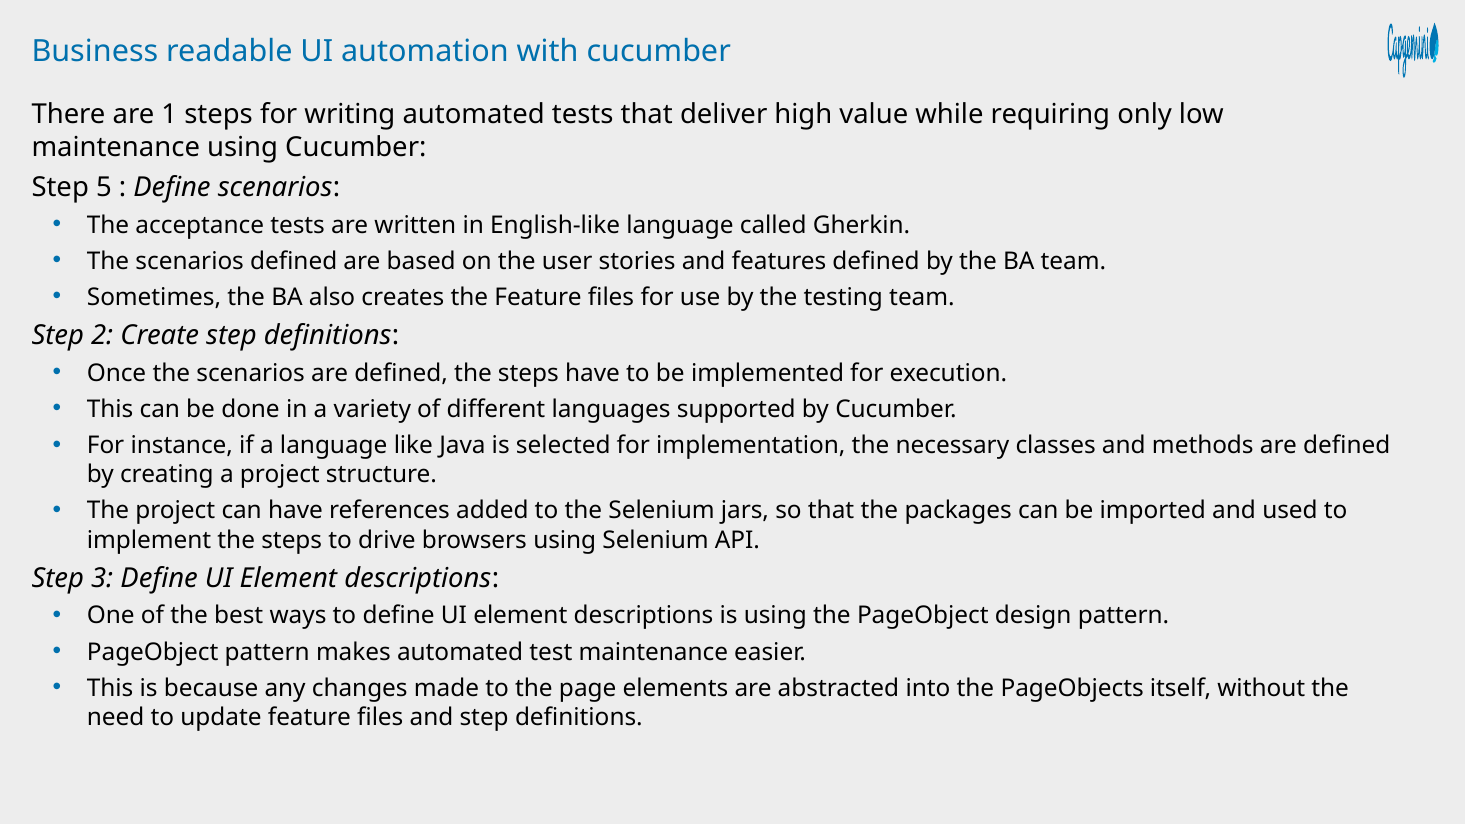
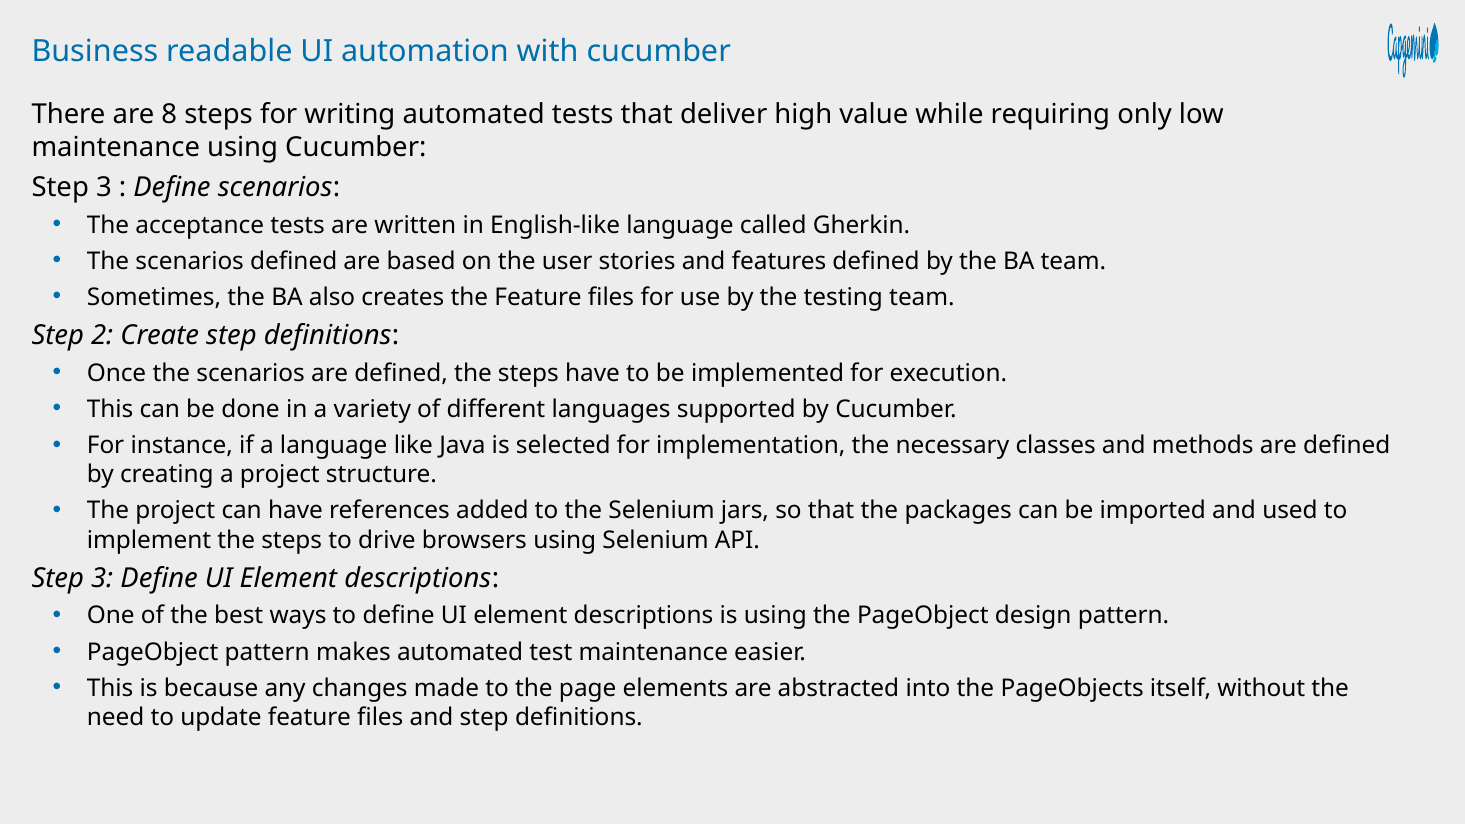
1: 1 -> 8
5 at (104, 187): 5 -> 3
